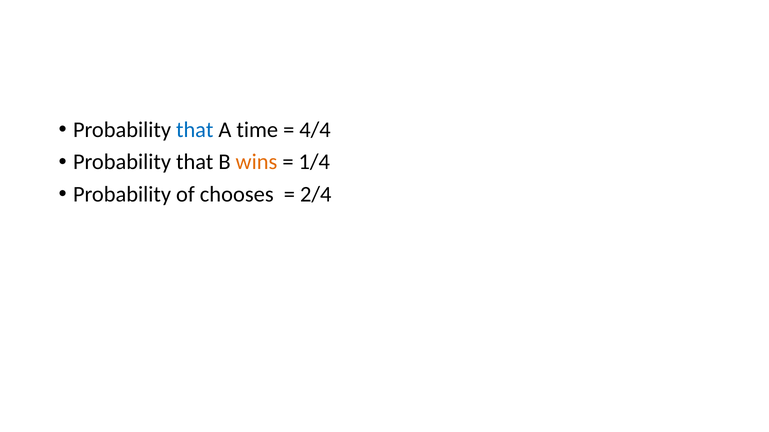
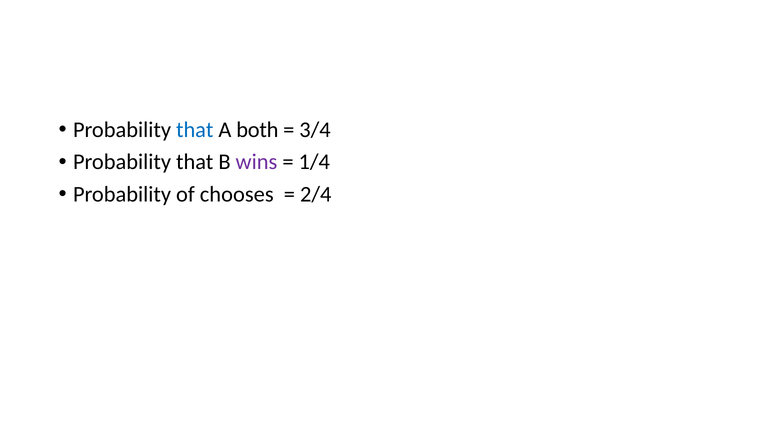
time: time -> both
4/4: 4/4 -> 3/4
wins colour: orange -> purple
